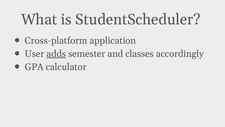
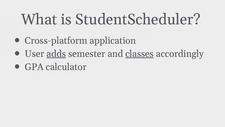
classes underline: none -> present
